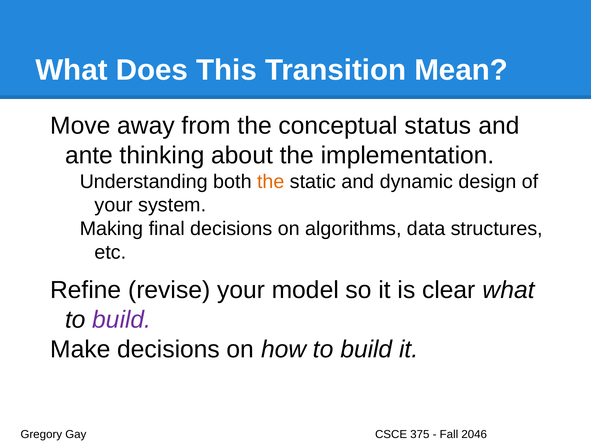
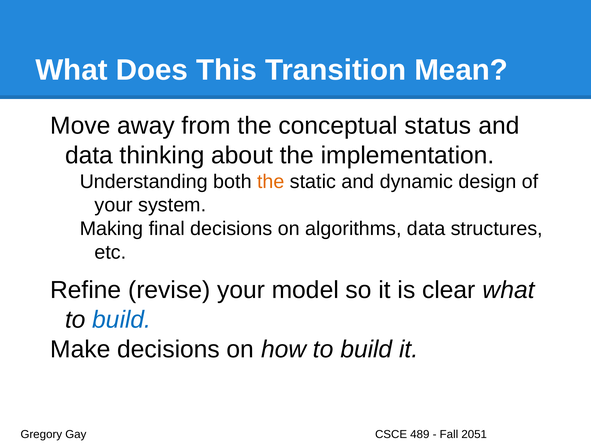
ante at (89, 155): ante -> data
build at (122, 320) colour: purple -> blue
375: 375 -> 489
2046: 2046 -> 2051
